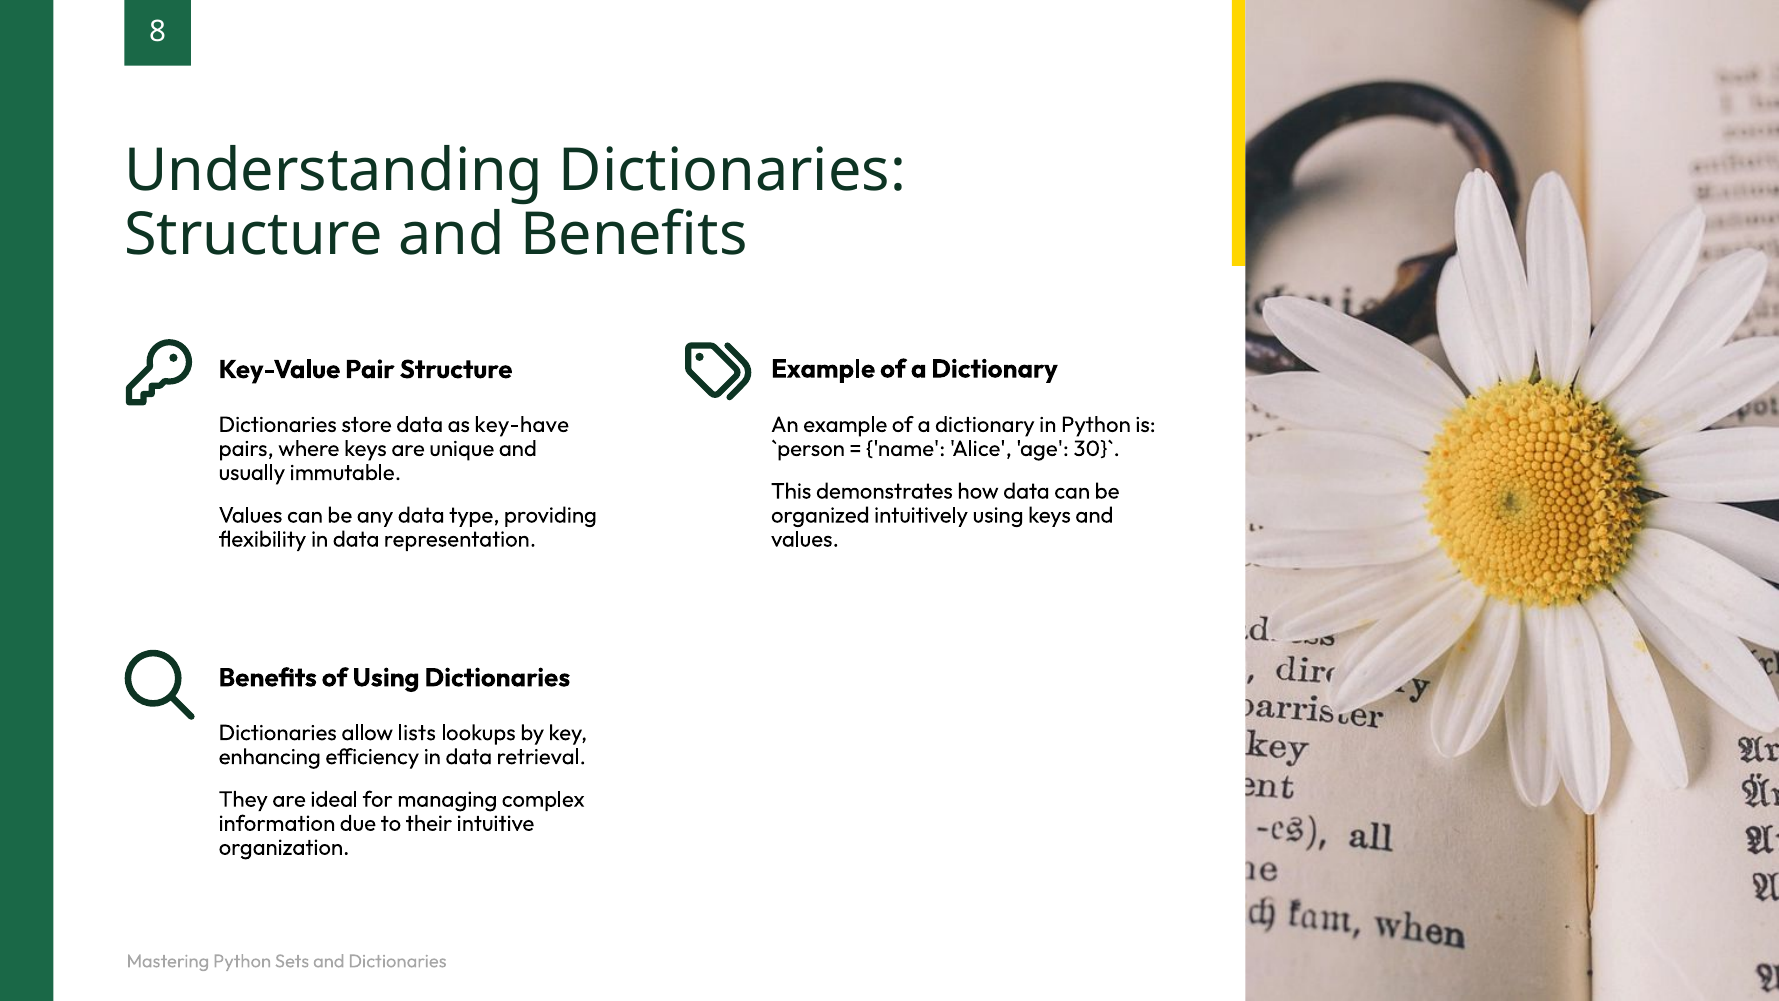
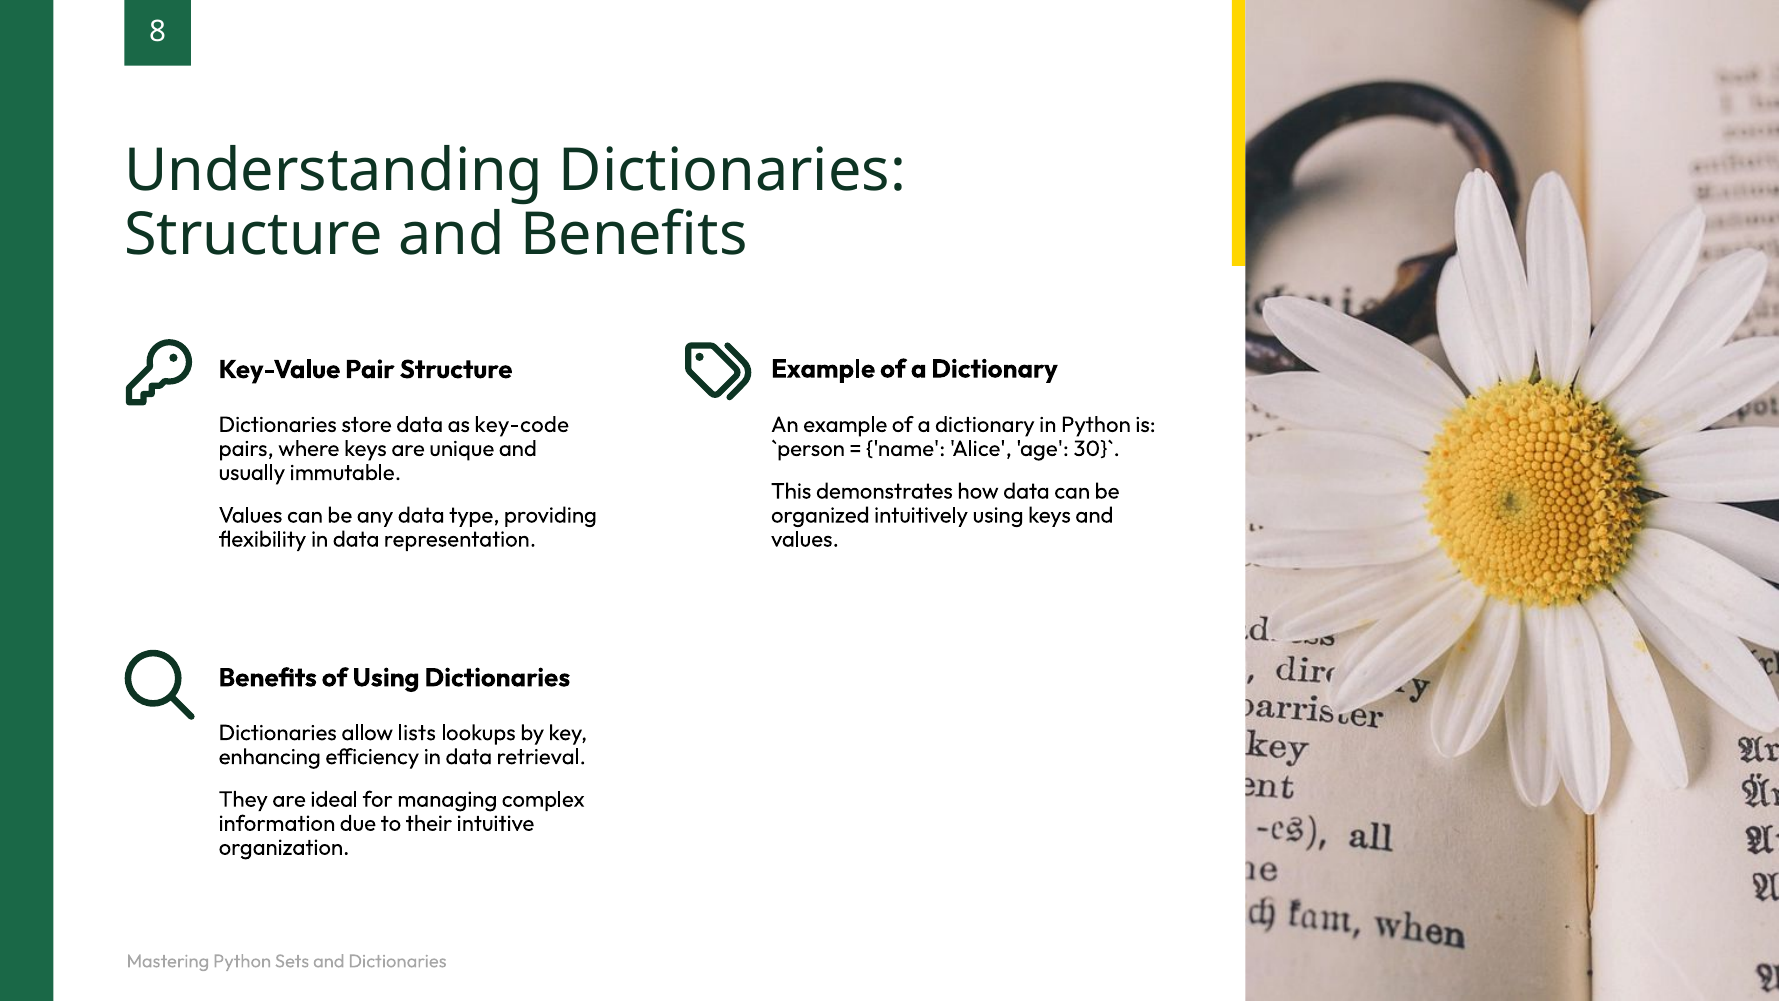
key-have: key-have -> key-code
